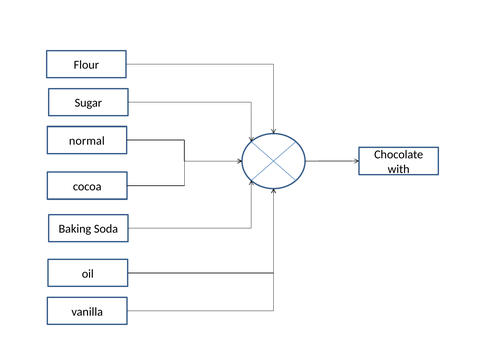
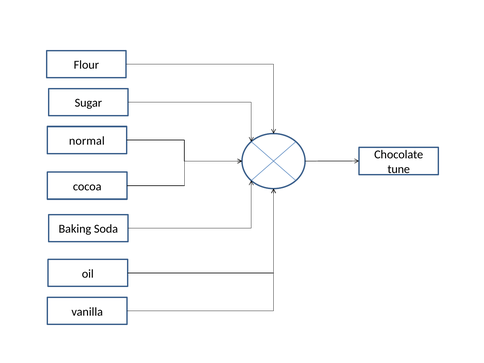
with: with -> tune
